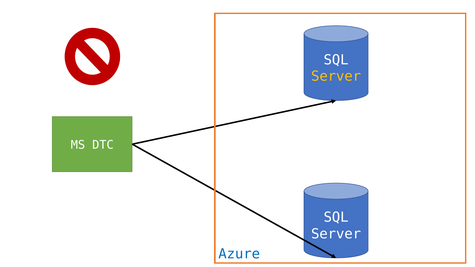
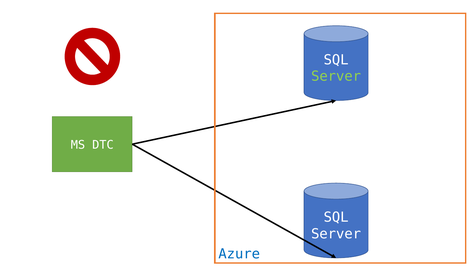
Server at (336, 76) colour: yellow -> light green
